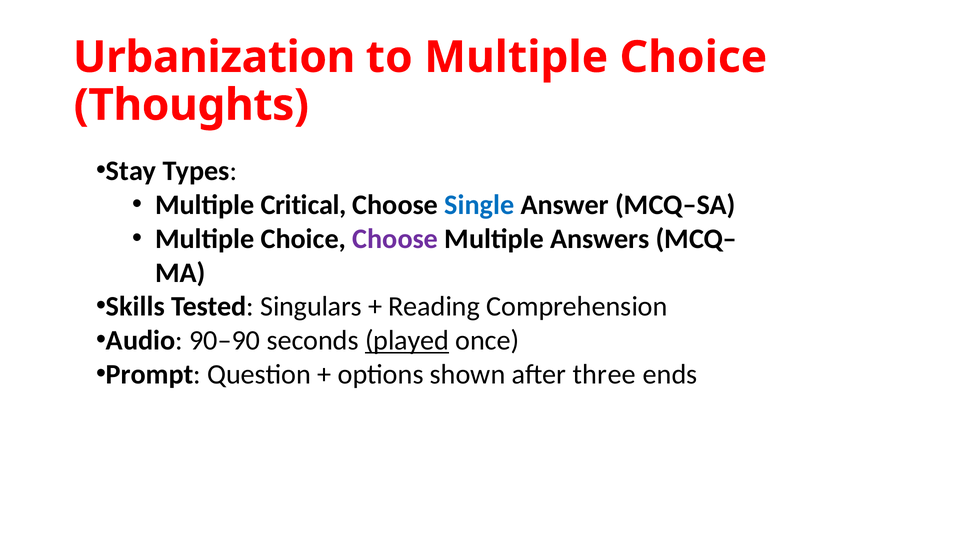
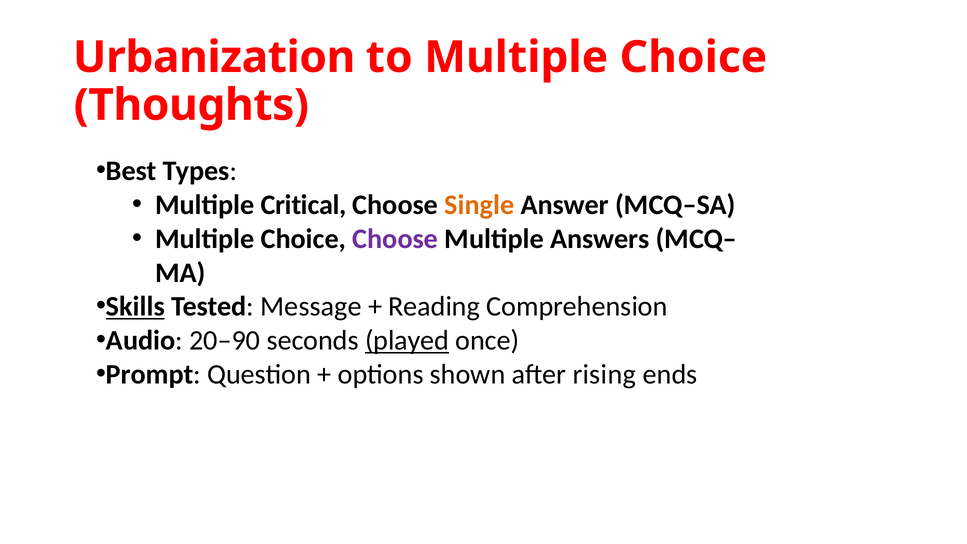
Stay: Stay -> Best
Single colour: blue -> orange
Skills underline: none -> present
Singulars: Singulars -> Message
90–90: 90–90 -> 20–90
three: three -> rising
